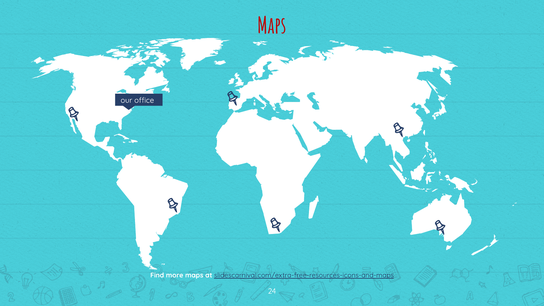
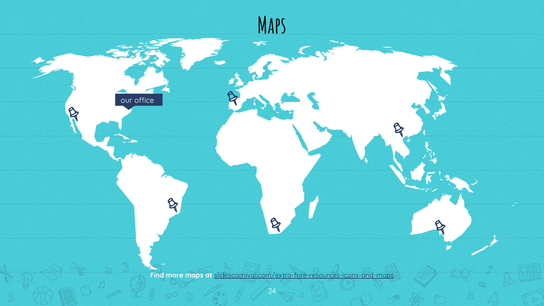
Maps at (272, 26) colour: red -> black
